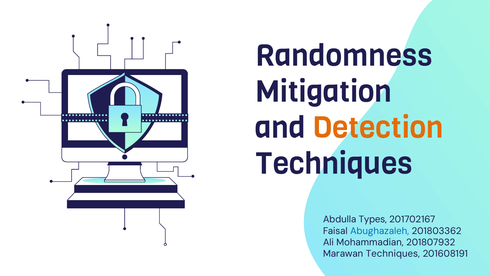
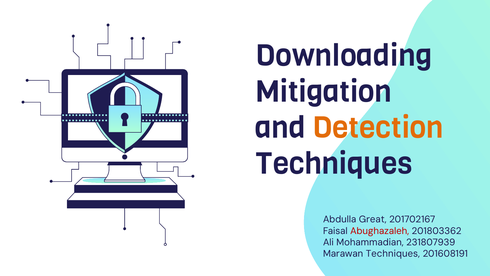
Randomness: Randomness -> Downloading
Types: Types -> Great
Abughazaleh colour: blue -> red
201807932: 201807932 -> 231807939
